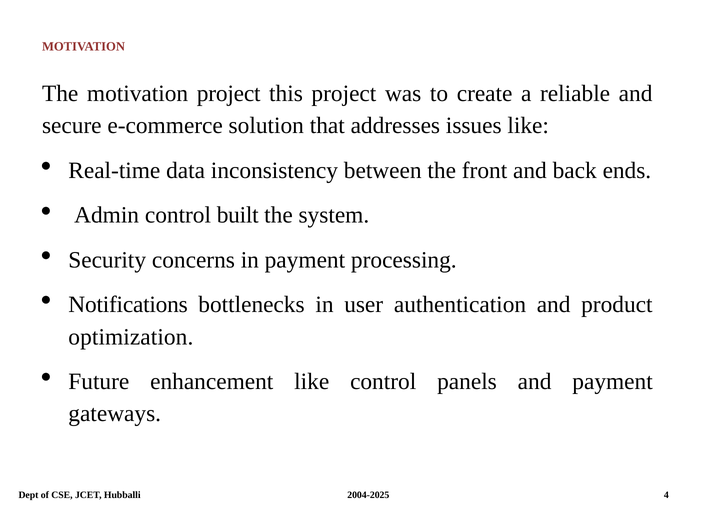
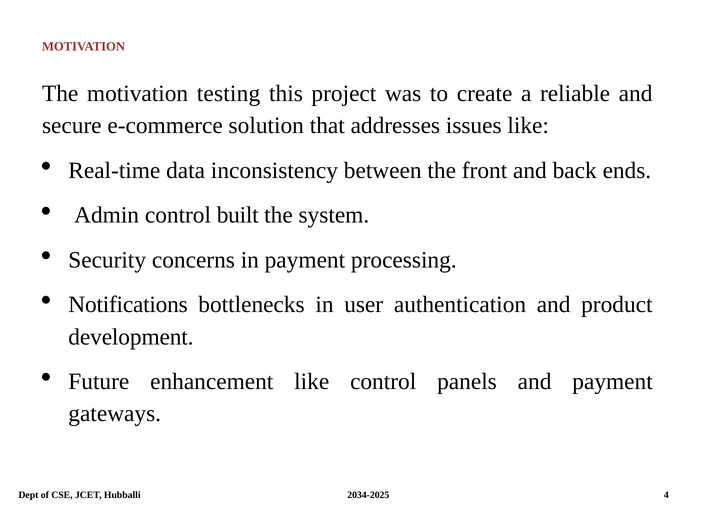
motivation project: project -> testing
optimization: optimization -> development
2004-2025: 2004-2025 -> 2034-2025
